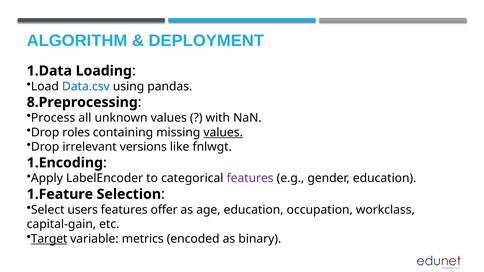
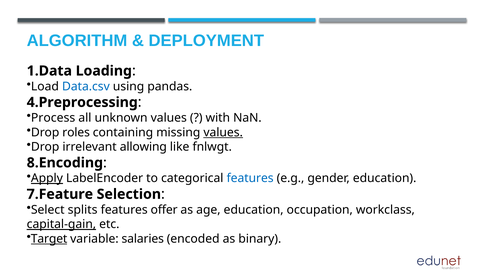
8.Preprocessing: 8.Preprocessing -> 4.Preprocessing
versions: versions -> allowing
1.Encoding: 1.Encoding -> 8.Encoding
Apply underline: none -> present
features at (250, 178) colour: purple -> blue
1.Feature: 1.Feature -> 7.Feature
users: users -> splits
capital-gain underline: none -> present
metrics: metrics -> salaries
